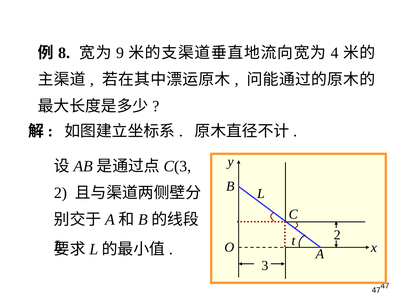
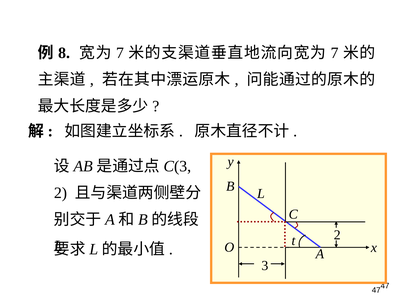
9 at (120, 53): 9 -> 7
4 at (335, 53): 4 -> 7
